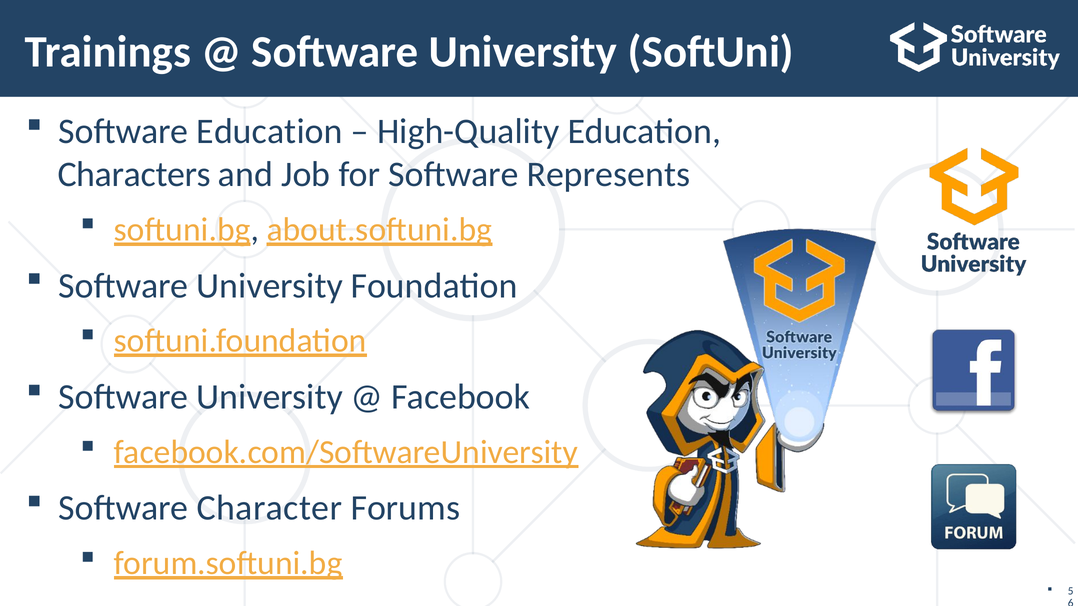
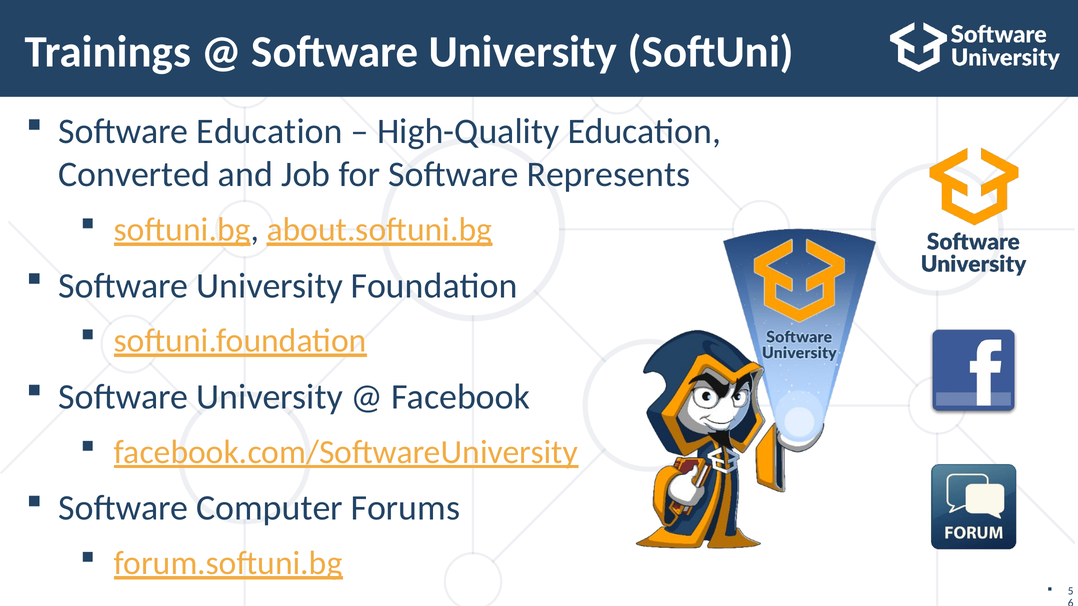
Characters: Characters -> Converted
Character: Character -> Computer
